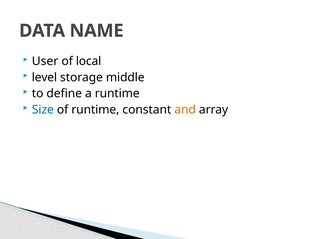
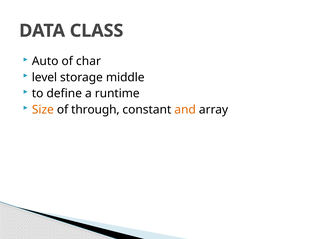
NAME: NAME -> CLASS
User: User -> Auto
local: local -> char
Size colour: blue -> orange
of runtime: runtime -> through
